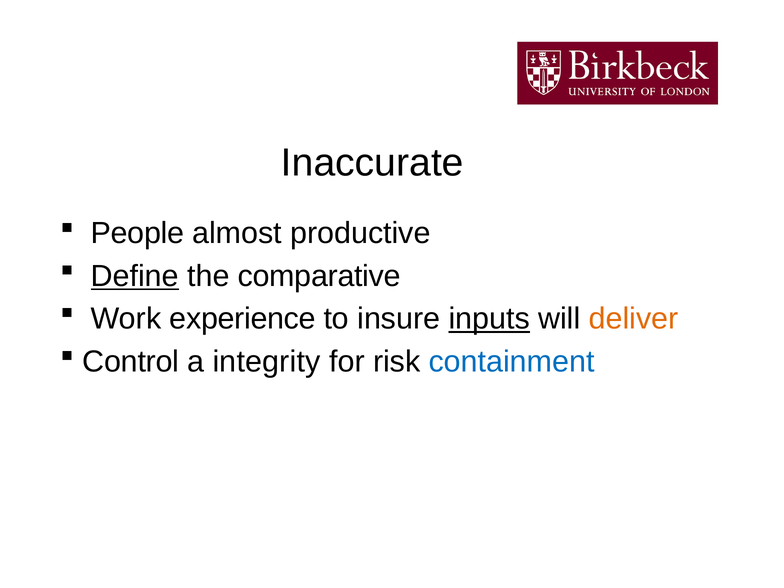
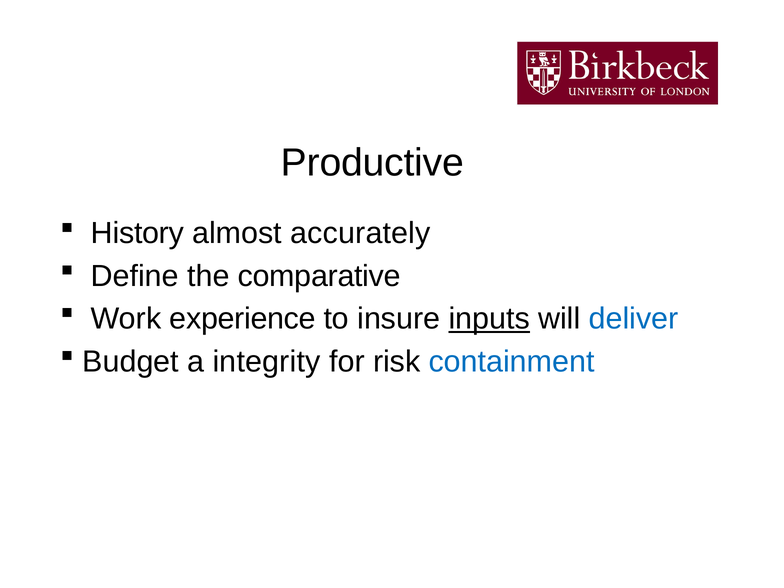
Inaccurate: Inaccurate -> Productive
People: People -> History
productive: productive -> accurately
Define underline: present -> none
deliver colour: orange -> blue
Control: Control -> Budget
